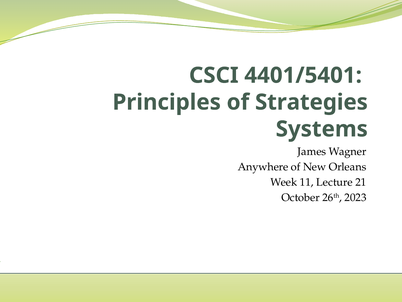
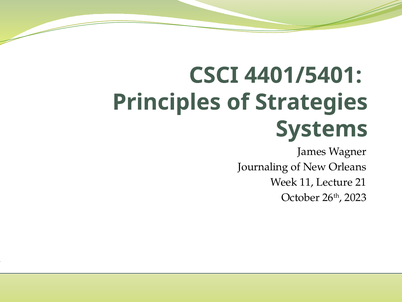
Anywhere: Anywhere -> Journaling
